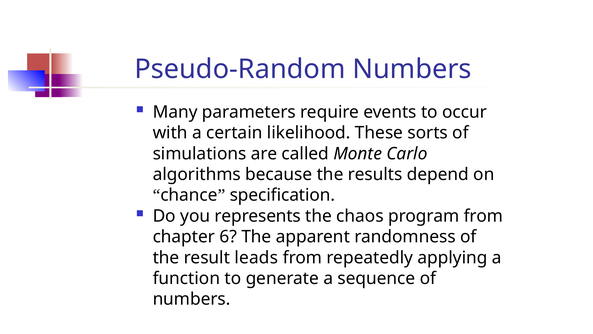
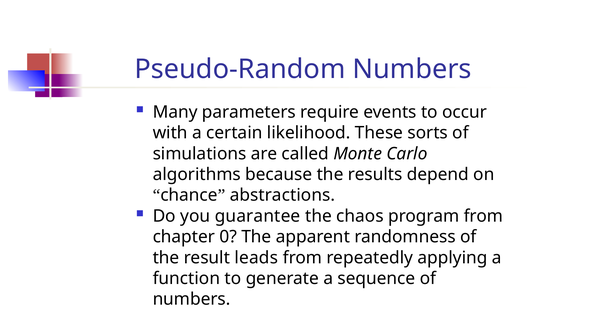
specification: specification -> abstractions
represents: represents -> guarantee
6: 6 -> 0
